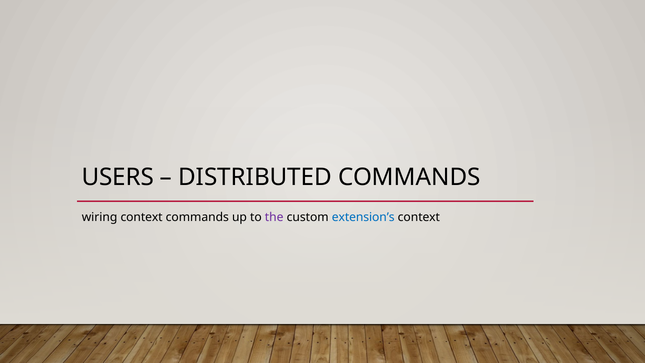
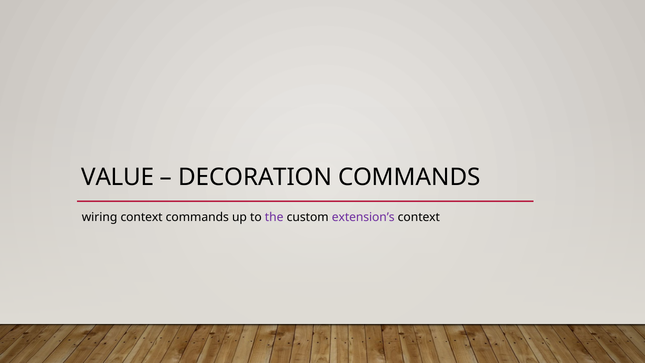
USERS: USERS -> VALUE
DISTRIBUTED: DISTRIBUTED -> DECORATION
extension’s colour: blue -> purple
